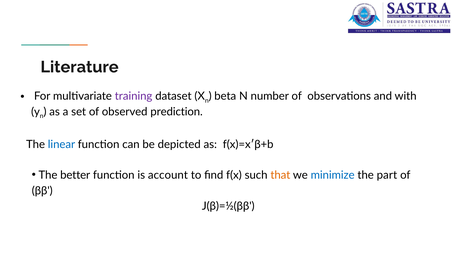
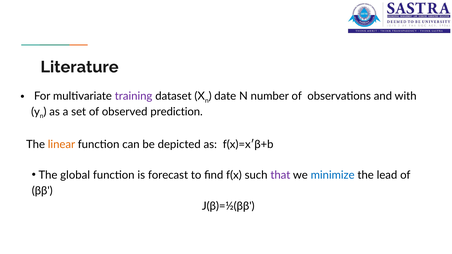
beta: beta -> date
linear colour: blue -> orange
better: better -> global
account: account -> forecast
that colour: orange -> purple
part: part -> lead
